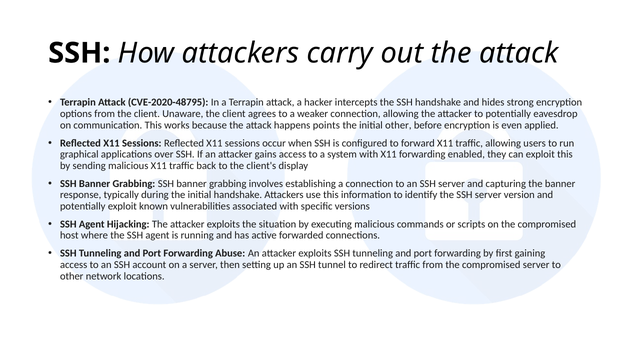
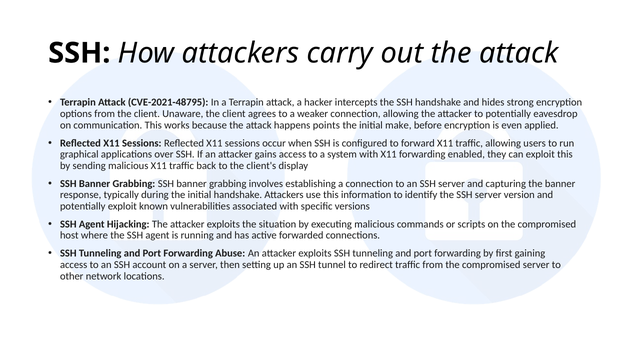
CVE-2020-48795: CVE-2020-48795 -> CVE-2021-48795
initial other: other -> make
